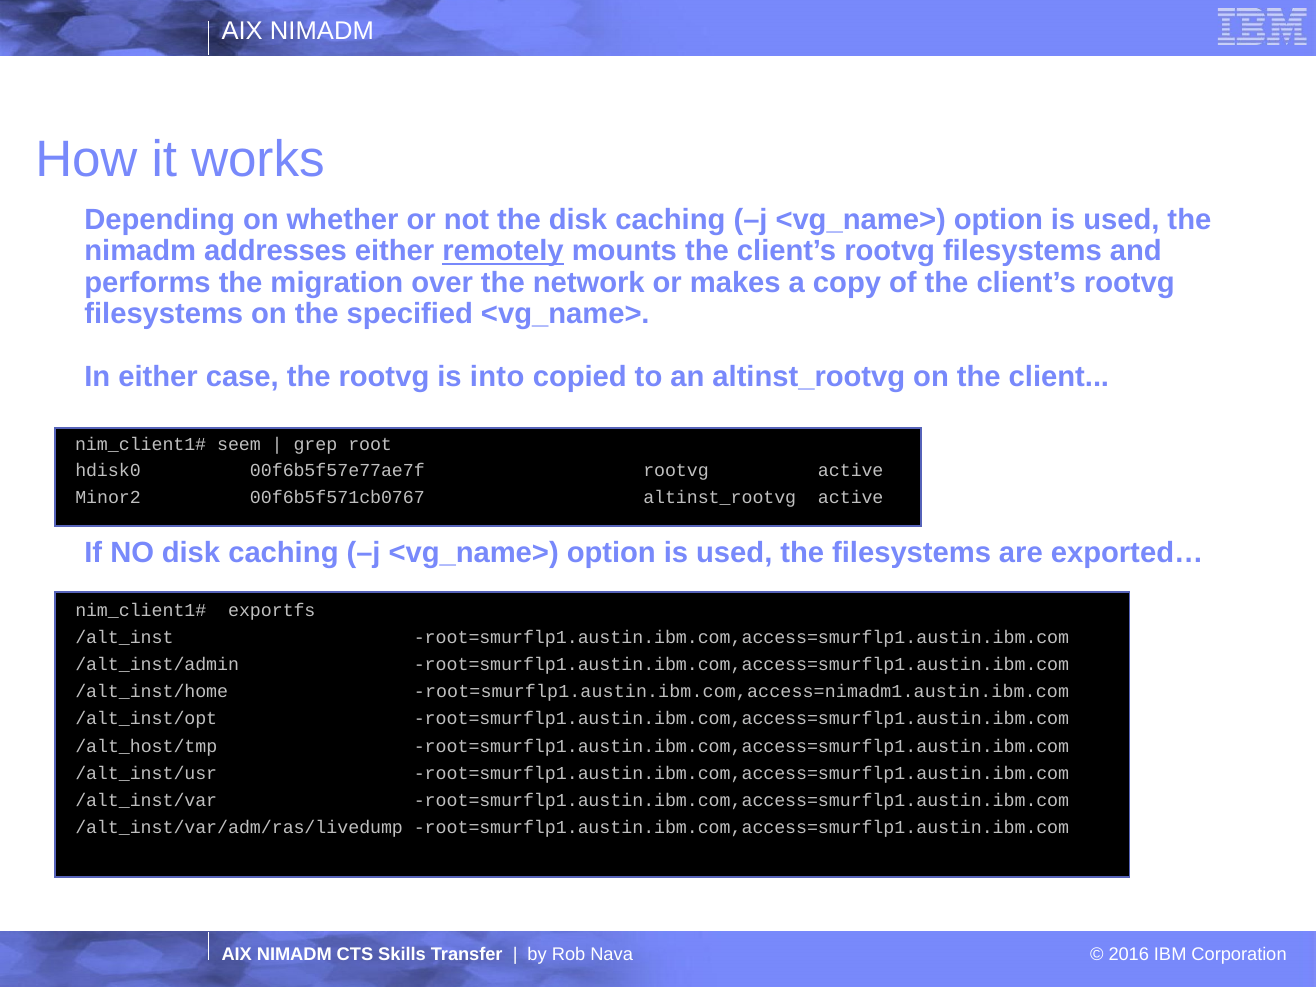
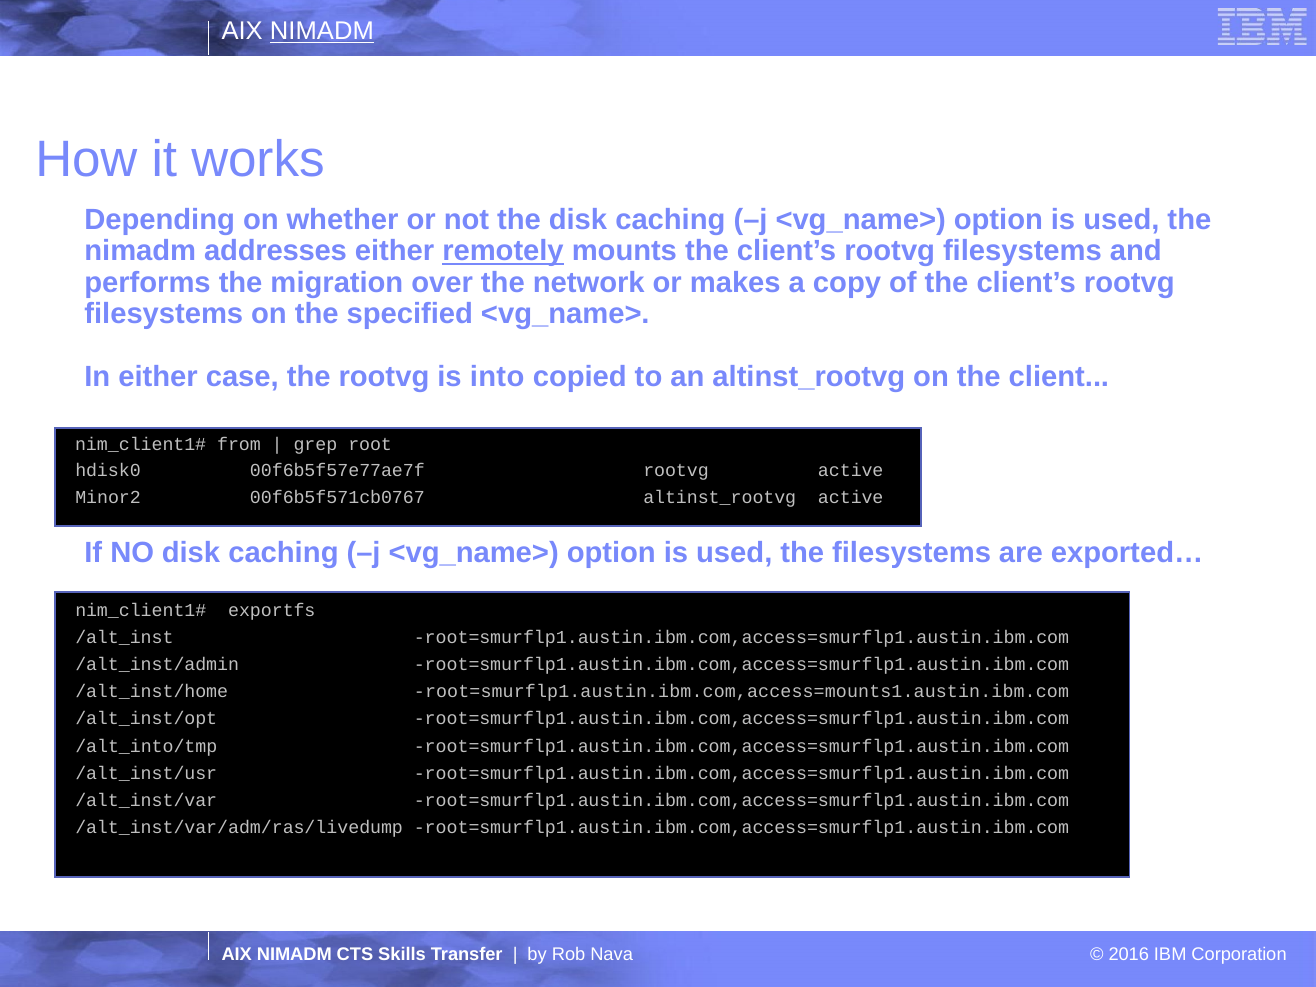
NIMADM at (322, 31) underline: none -> present
seem: seem -> from
root=smurflp1.austin.ibm.com,access=nimadm1.austin.ibm.com: root=smurflp1.austin.ibm.com,access=nimadm1.austin.ibm.com -> root=smurflp1.austin.ibm.com,access=mounts1.austin.ibm.com
/alt_host/tmp: /alt_host/tmp -> /alt_into/tmp
